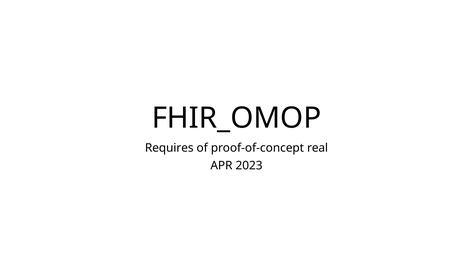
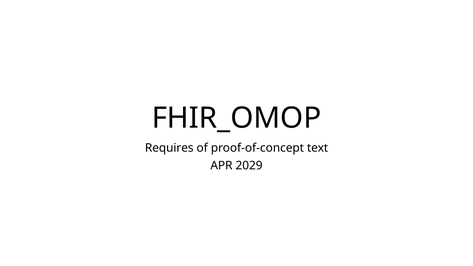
real: real -> text
2023: 2023 -> 2029
